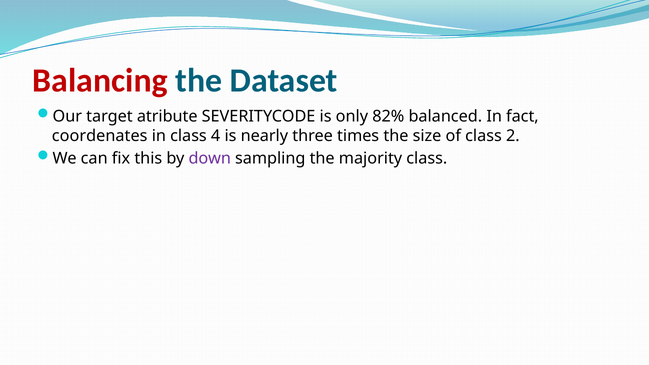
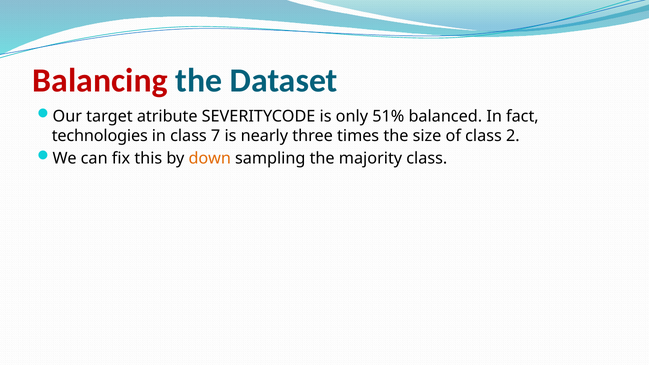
82%: 82% -> 51%
coordenates: coordenates -> technologies
4: 4 -> 7
down colour: purple -> orange
